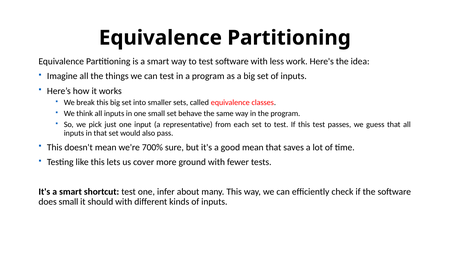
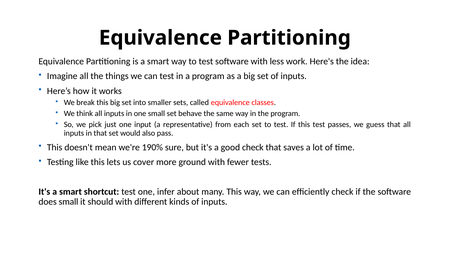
700%: 700% -> 190%
good mean: mean -> check
